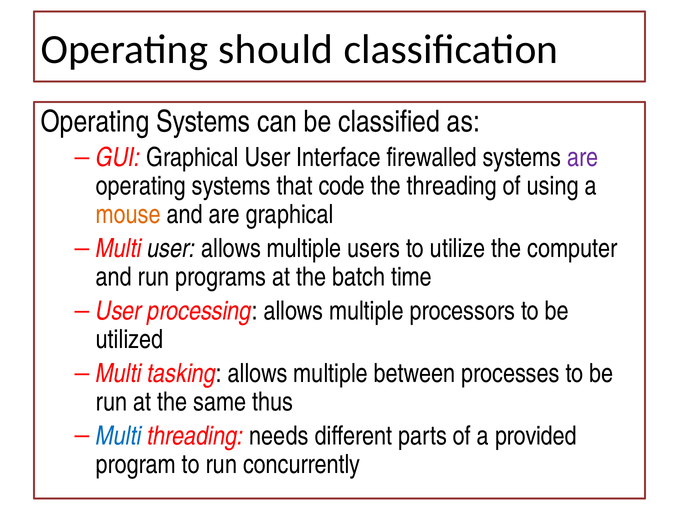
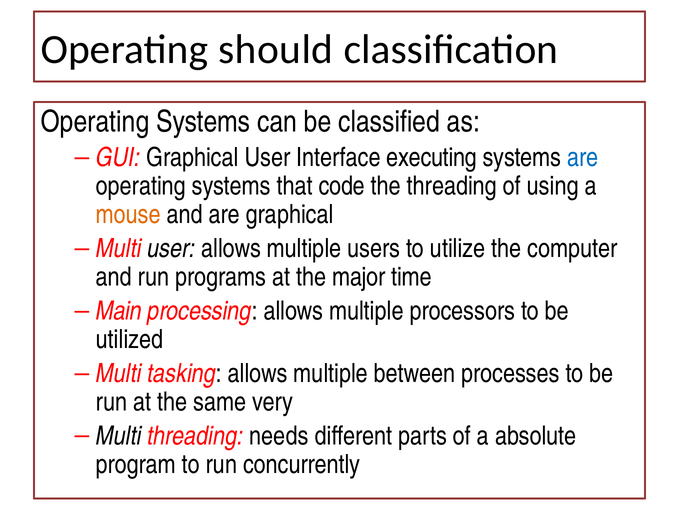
firewalled: firewalled -> executing
are at (583, 157) colour: purple -> blue
batch: batch -> major
User at (119, 310): User -> Main
thus: thus -> very
Multi at (119, 435) colour: blue -> black
provided: provided -> absolute
